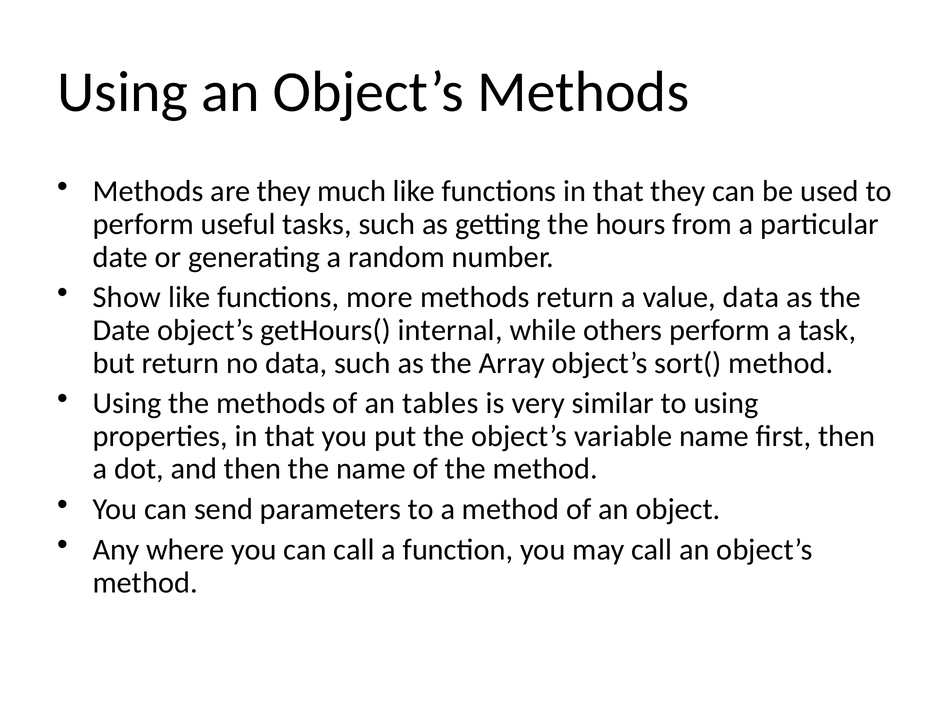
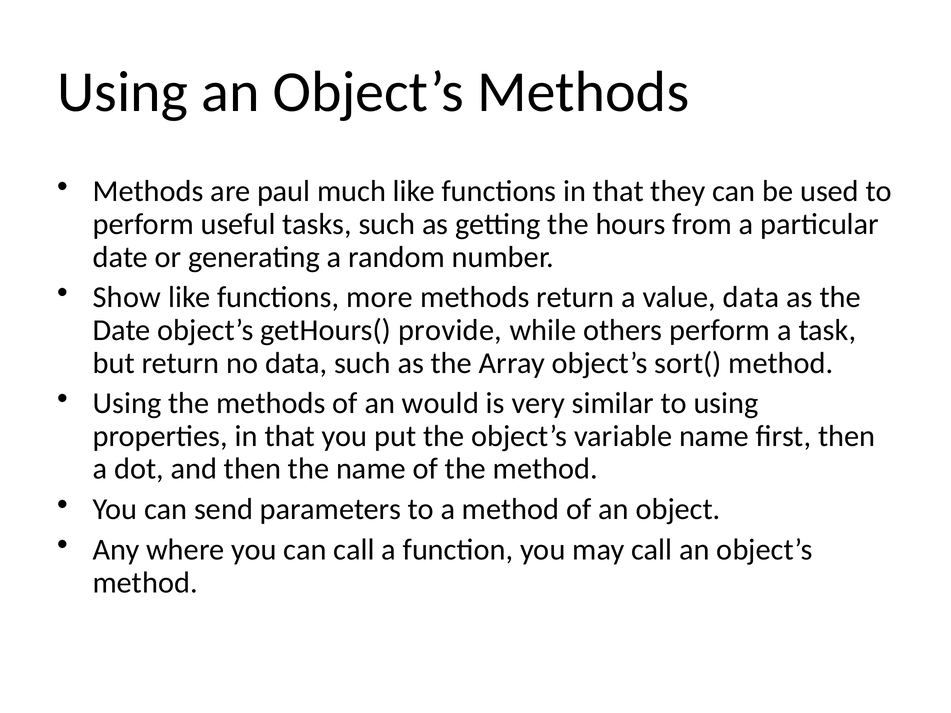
are they: they -> paul
internal: internal -> provide
tables: tables -> would
